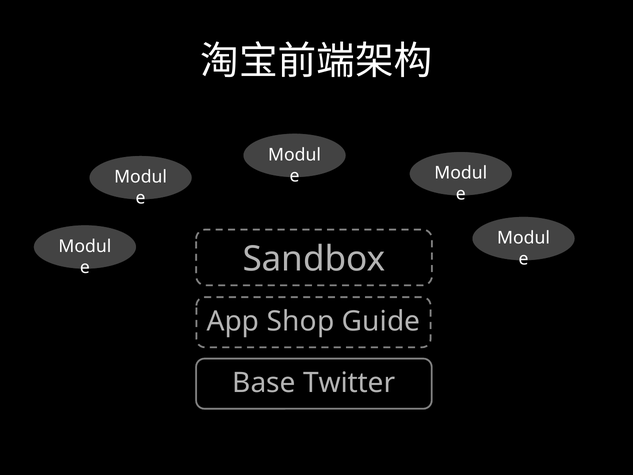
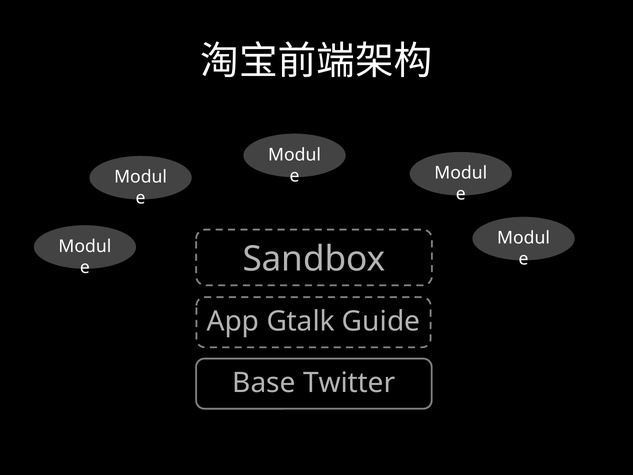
Shop: Shop -> Gtalk
